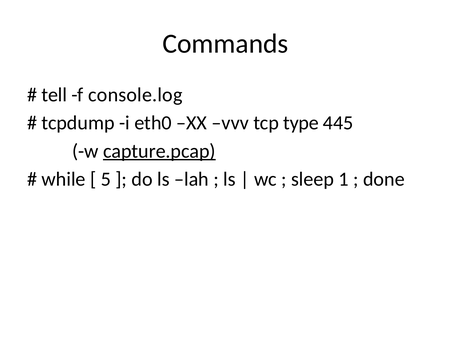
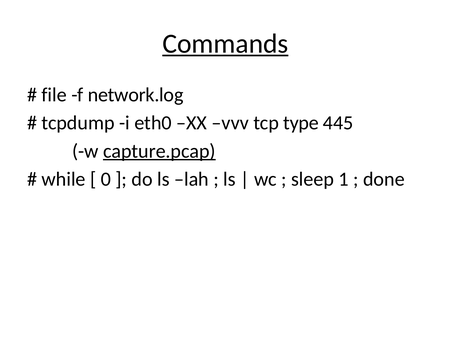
Commands underline: none -> present
tell: tell -> file
console.log: console.log -> network.log
5: 5 -> 0
